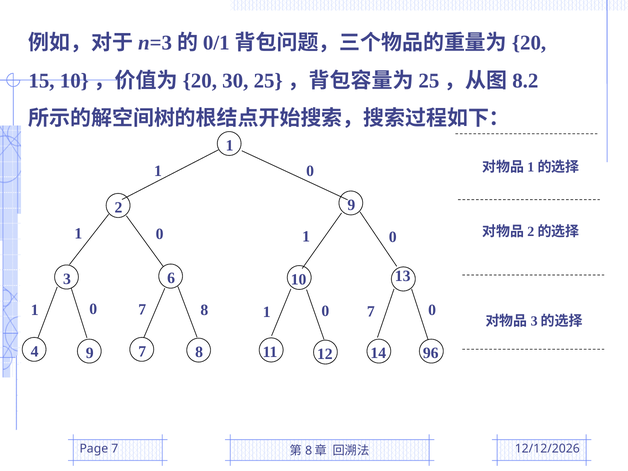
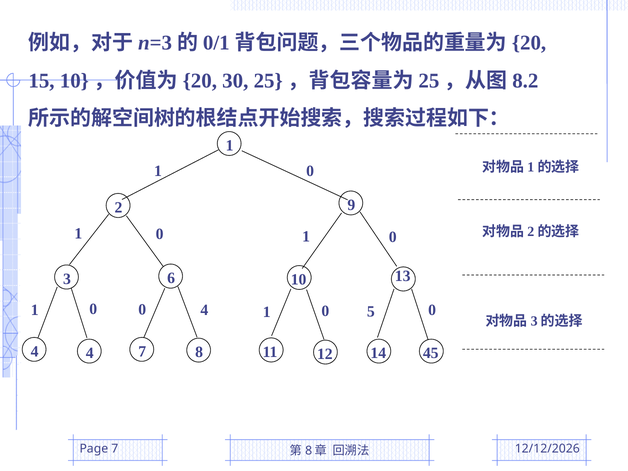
0 8: 8 -> 4
7 at (142, 310): 7 -> 0
7 at (371, 312): 7 -> 5
4 9: 9 -> 4
96: 96 -> 45
